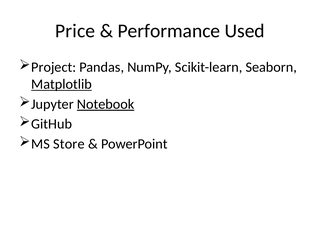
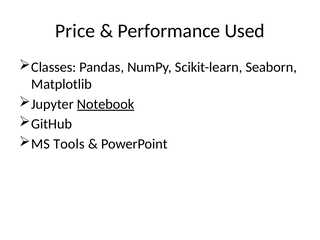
Project: Project -> Classes
Matplotlib underline: present -> none
Store: Store -> Tools
